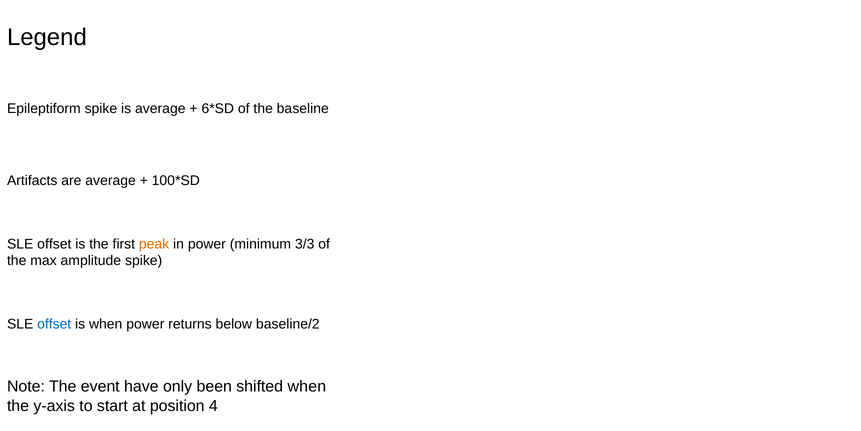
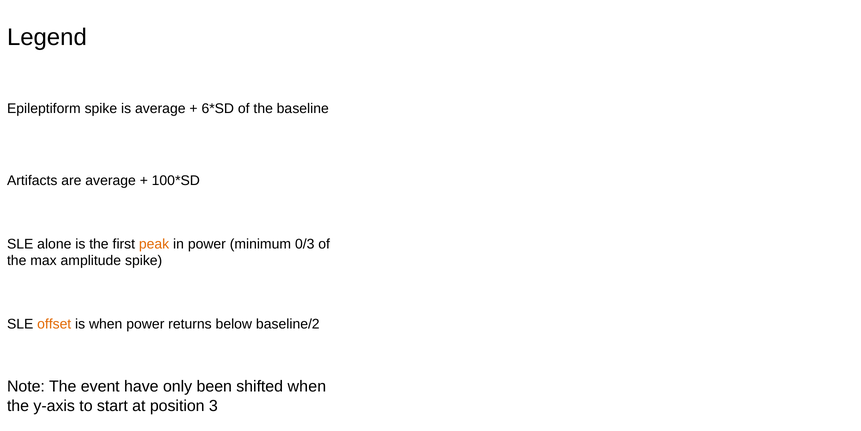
offset at (54, 244): offset -> alone
3/3: 3/3 -> 0/3
offset at (54, 324) colour: blue -> orange
4: 4 -> 3
